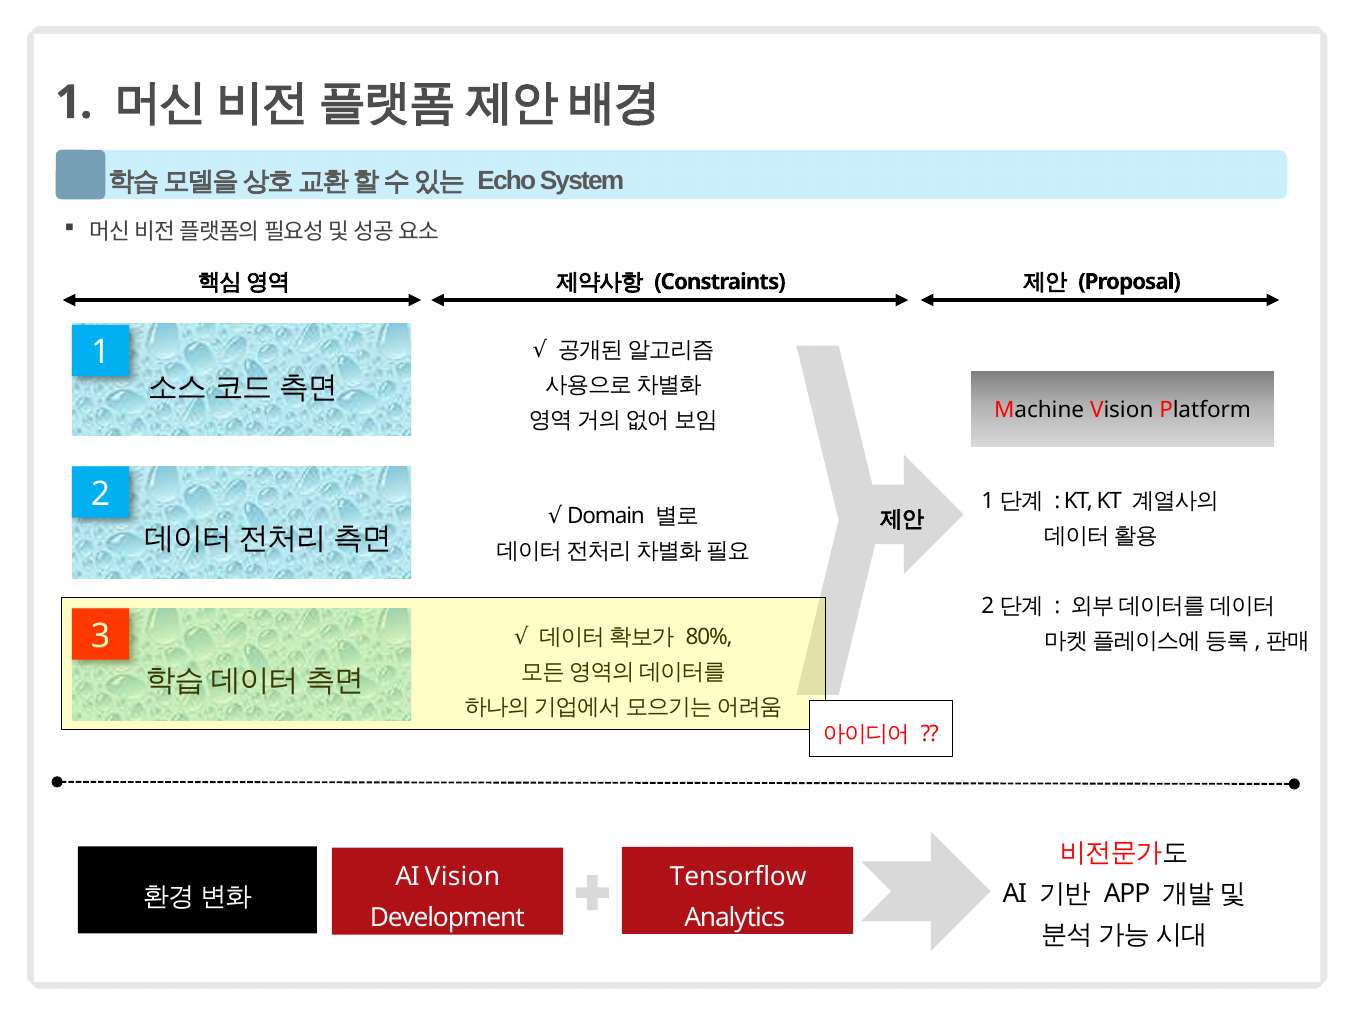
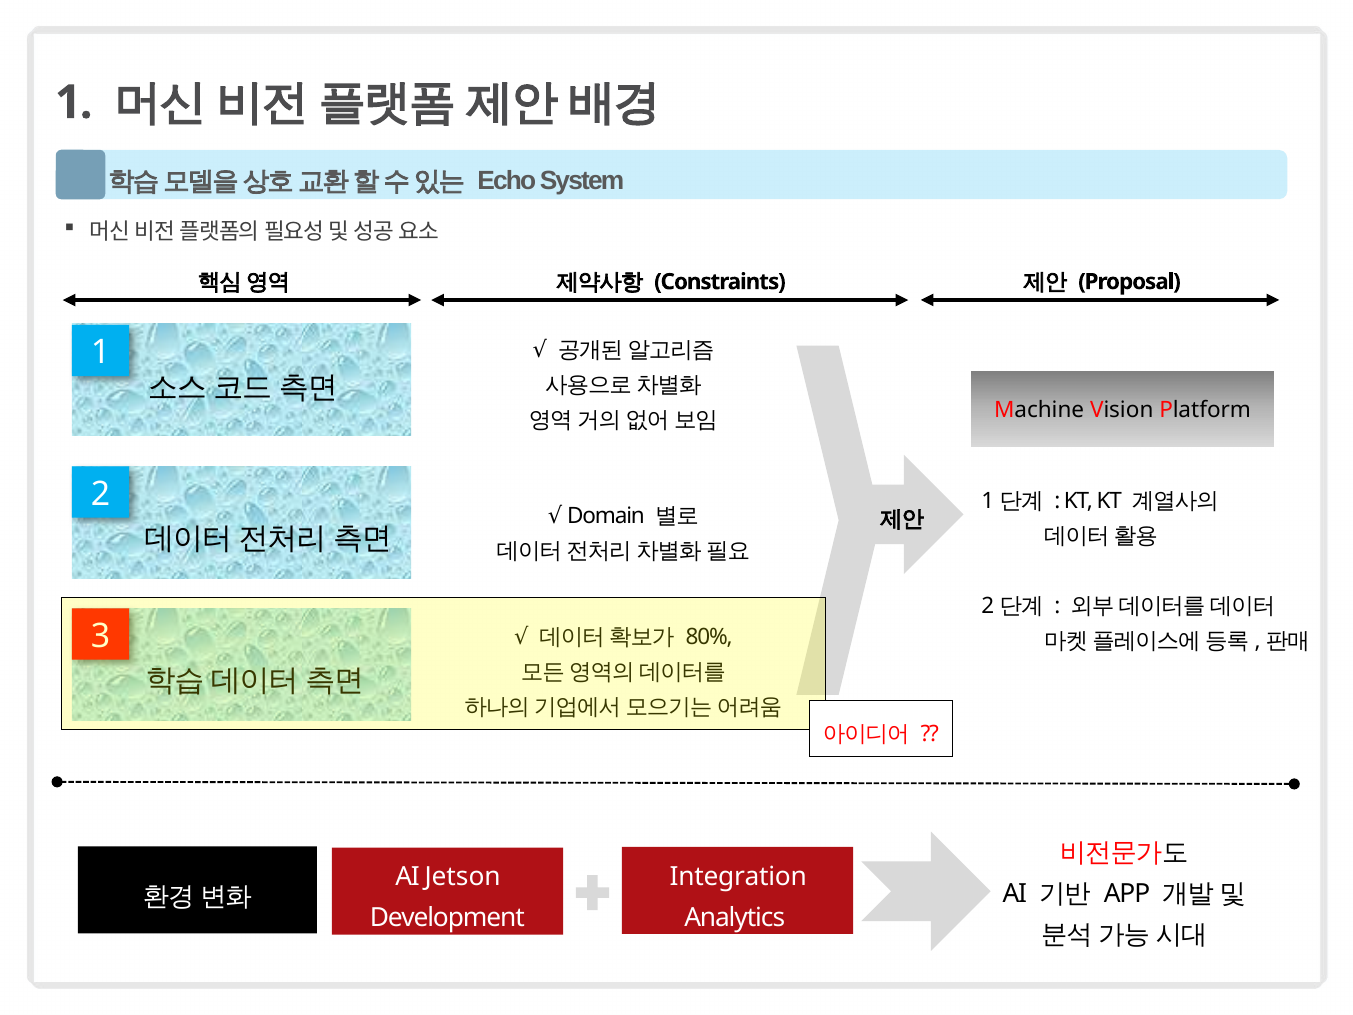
Tensorflow: Tensorflow -> Integration
AI Vision: Vision -> Jetson
